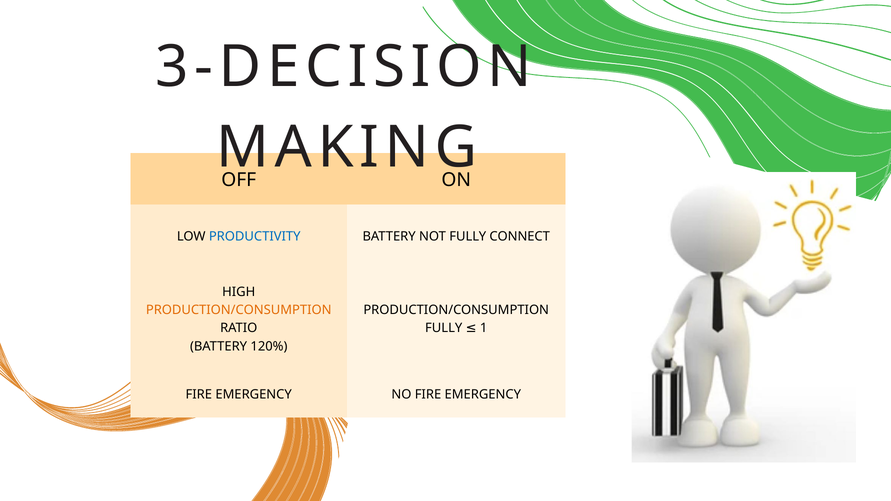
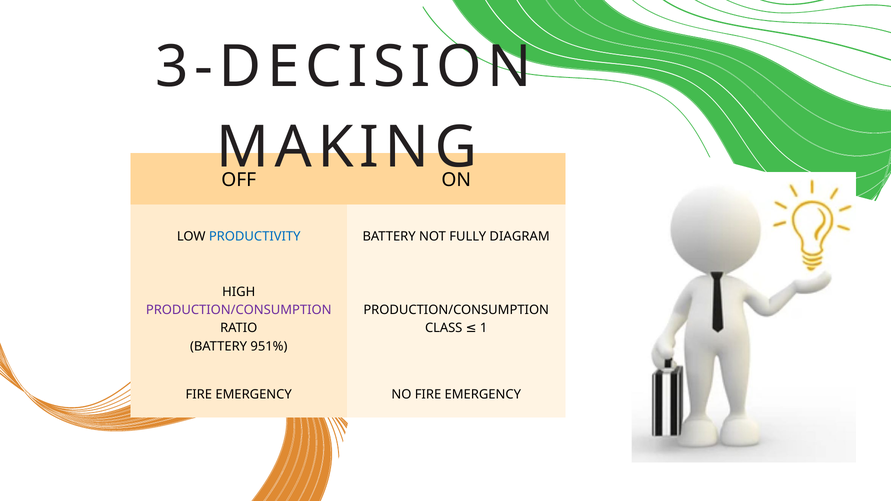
CONNECT: CONNECT -> DIAGRAM
PRODUCTION/CONSUMPTION at (239, 310) colour: orange -> purple
FULLY at (444, 328): FULLY -> CLASS
120%: 120% -> 951%
